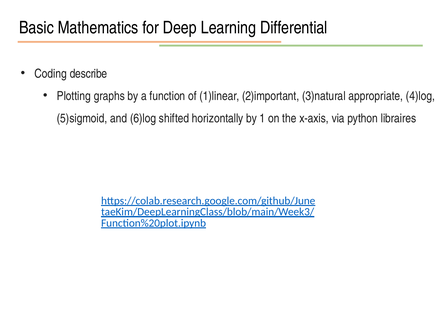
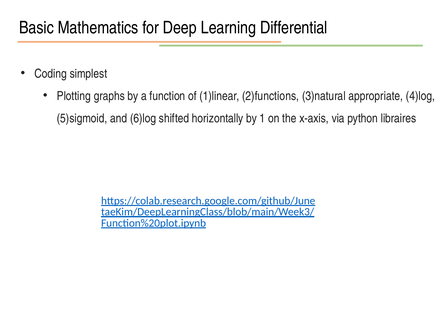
describe: describe -> simplest
2)important: 2)important -> 2)functions
